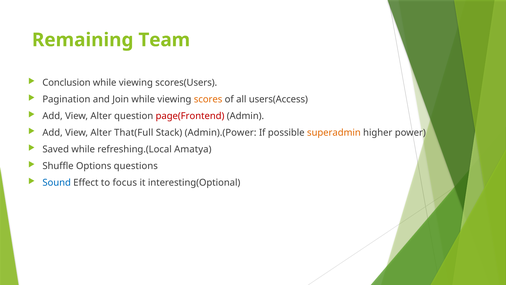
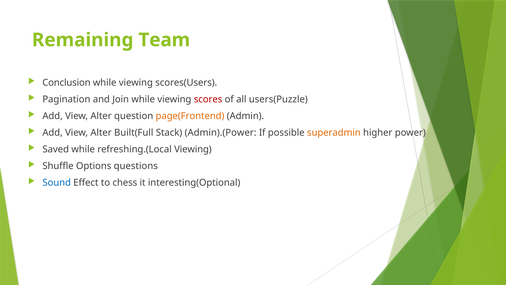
scores colour: orange -> red
users(Access: users(Access -> users(Puzzle
page(Frontend colour: red -> orange
That(Full: That(Full -> Built(Full
refreshing.(Local Amatya: Amatya -> Viewing
focus: focus -> chess
